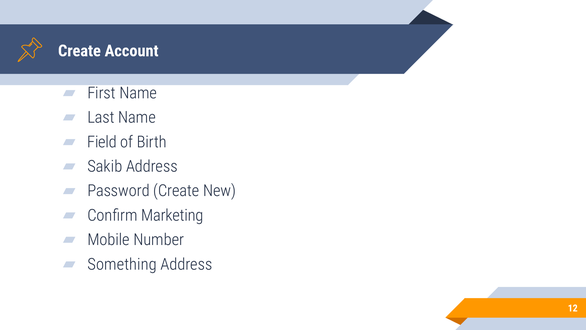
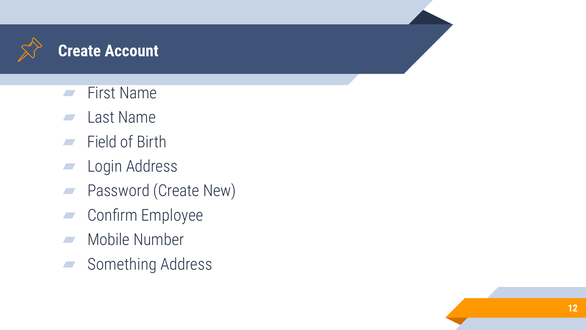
Sakib: Sakib -> Login
Marketing: Marketing -> Employee
